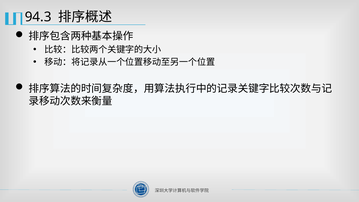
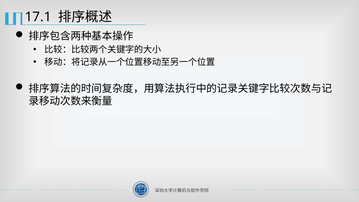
94.3: 94.3 -> 17.1
